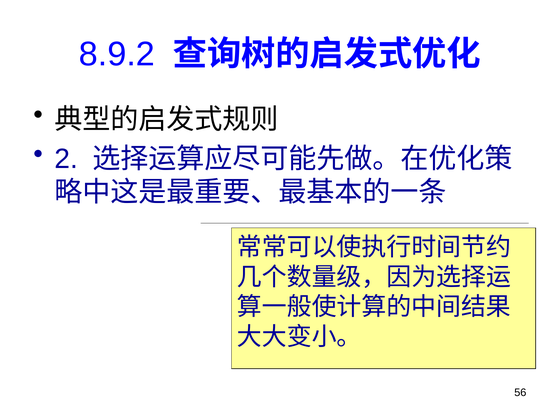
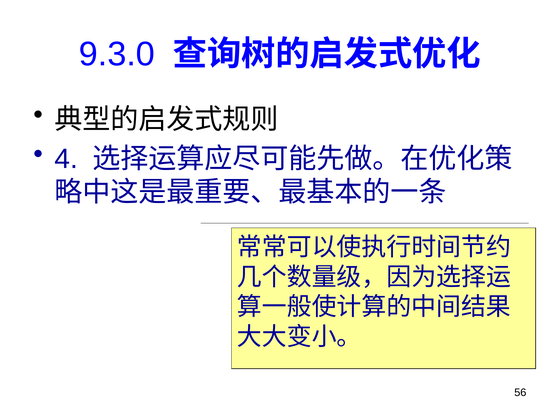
8.9.2: 8.9.2 -> 9.3.0
2: 2 -> 4
